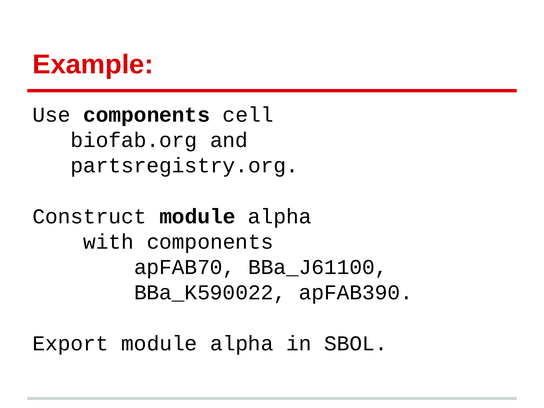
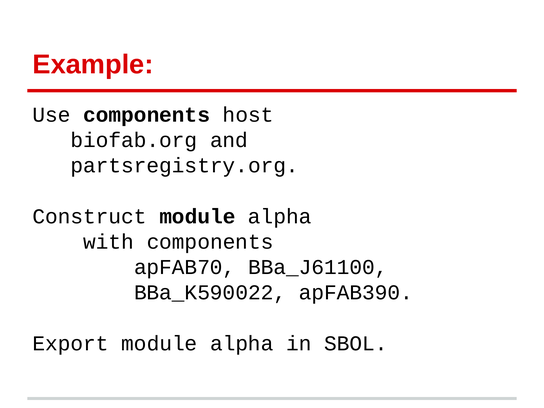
cell: cell -> host
